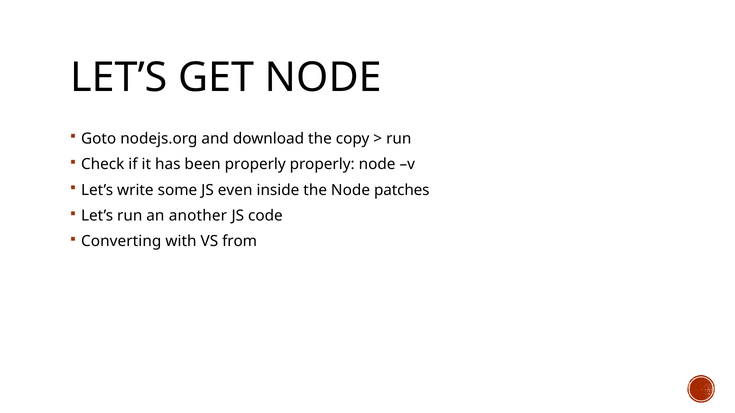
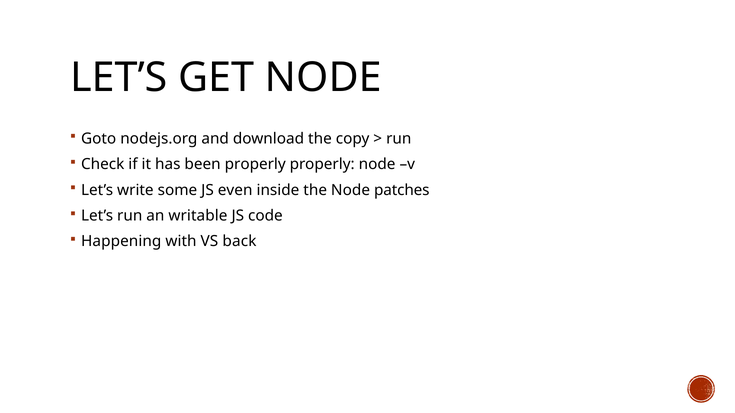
another: another -> writable
Converting: Converting -> Happening
from: from -> back
